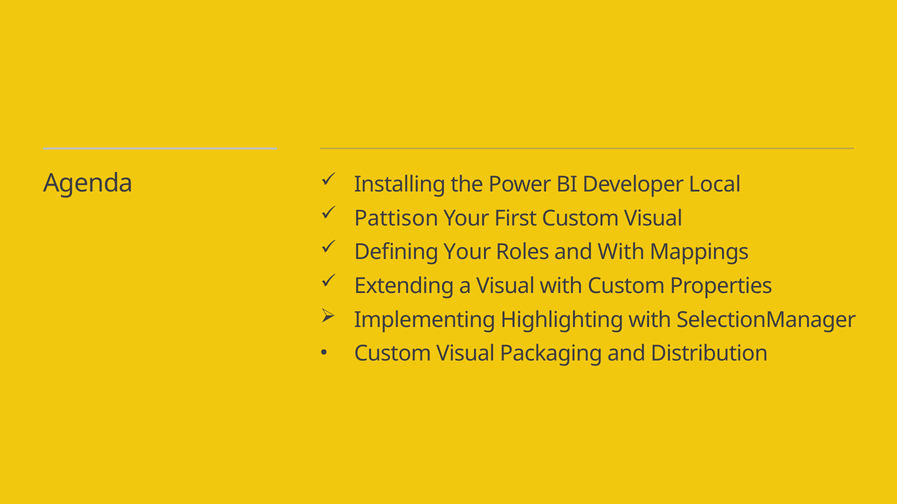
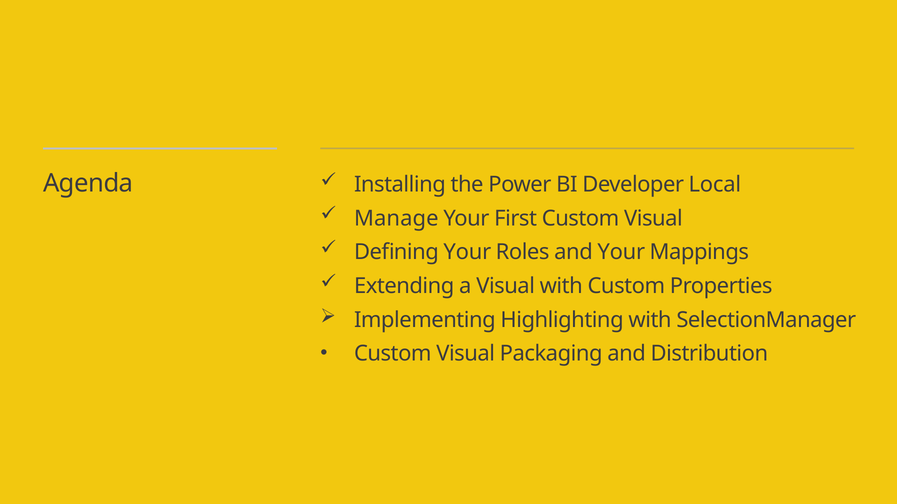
Pattison: Pattison -> Manage
and With: With -> Your
